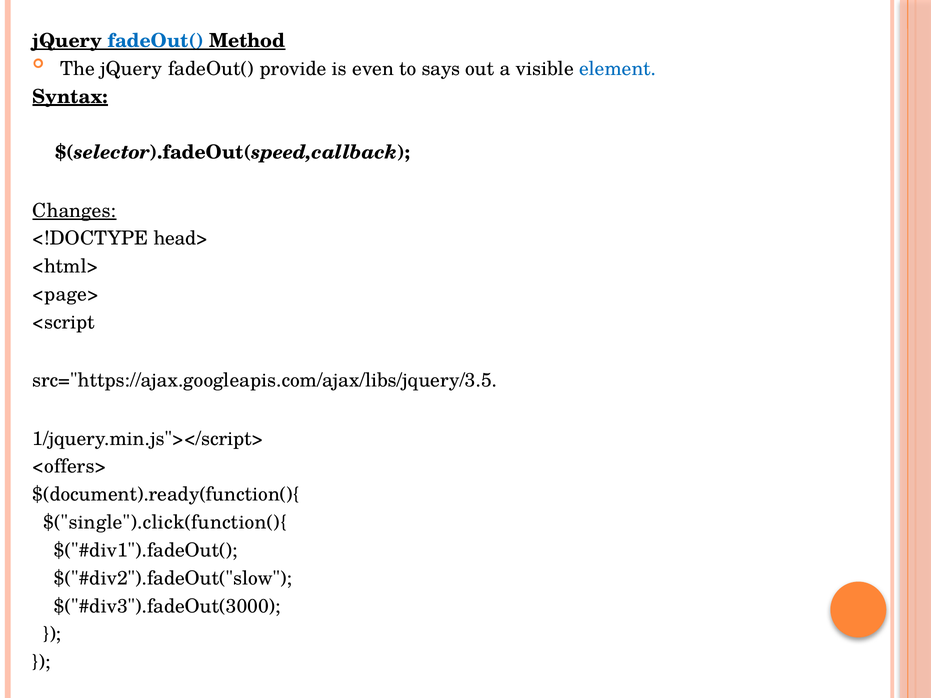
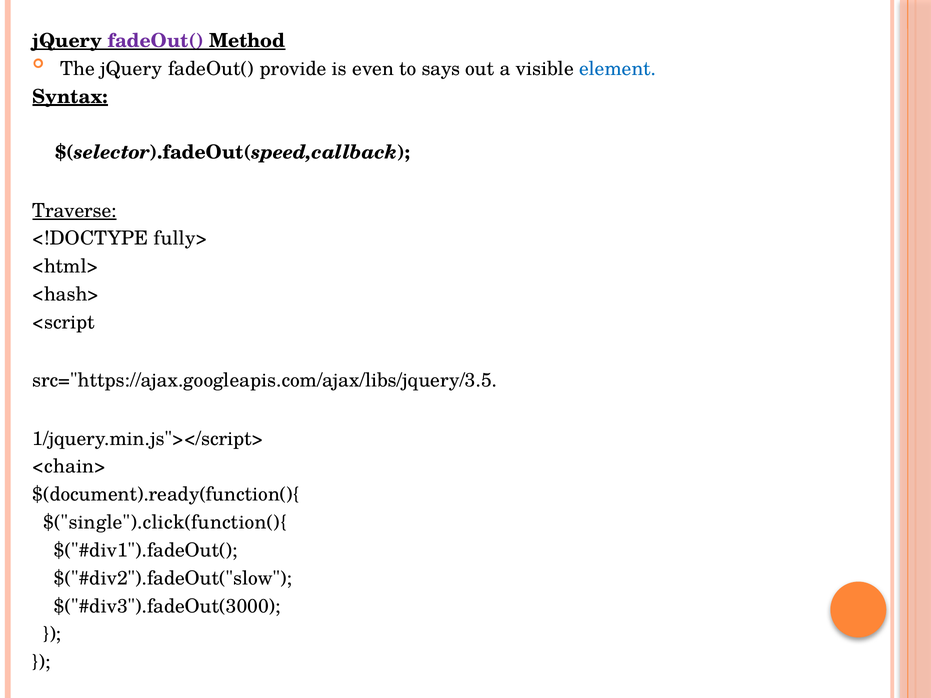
fadeOut( at (156, 41) colour: blue -> purple
Changes: Changes -> Traverse
head>: head> -> fully>
<page>: <page> -> <hash>
<offers>: <offers> -> <chain>
